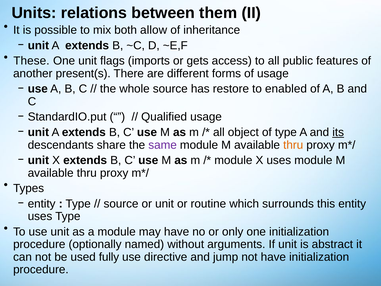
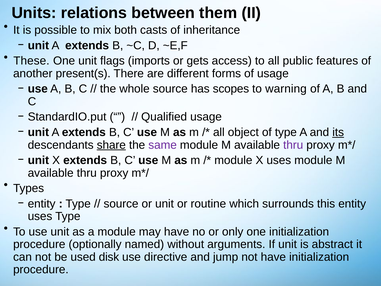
allow: allow -> casts
restore: restore -> scopes
enabled: enabled -> warning
share underline: none -> present
thru at (293, 145) colour: orange -> purple
fully: fully -> disk
